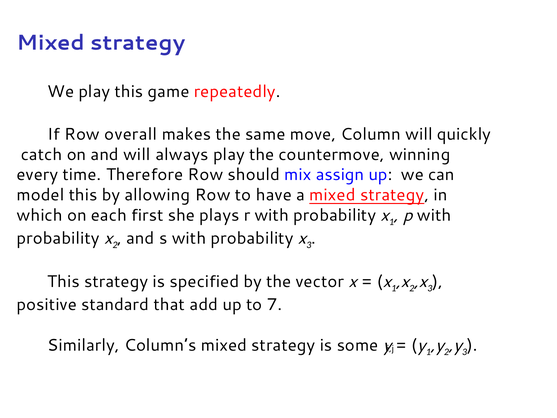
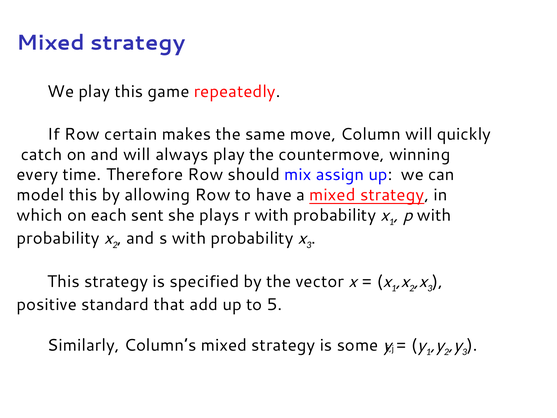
overall: overall -> certain
ﬁrst: ﬁrst -> sent
7: 7 -> 5
